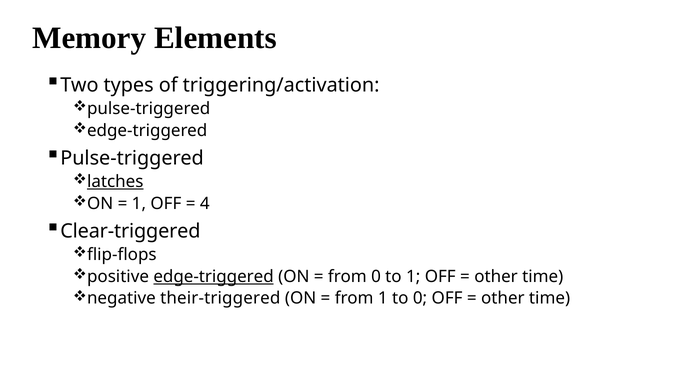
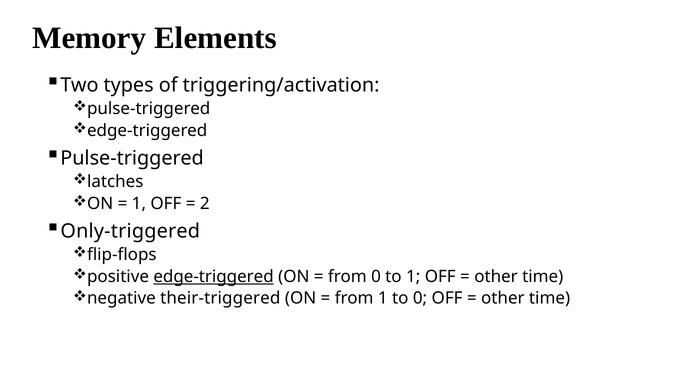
latches underline: present -> none
4: 4 -> 2
Clear-triggered: Clear-triggered -> Only-triggered
